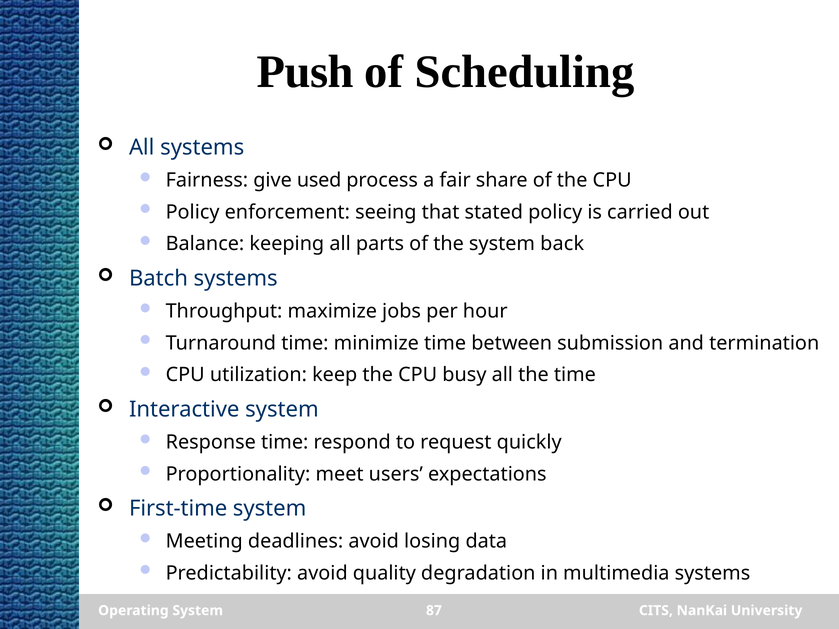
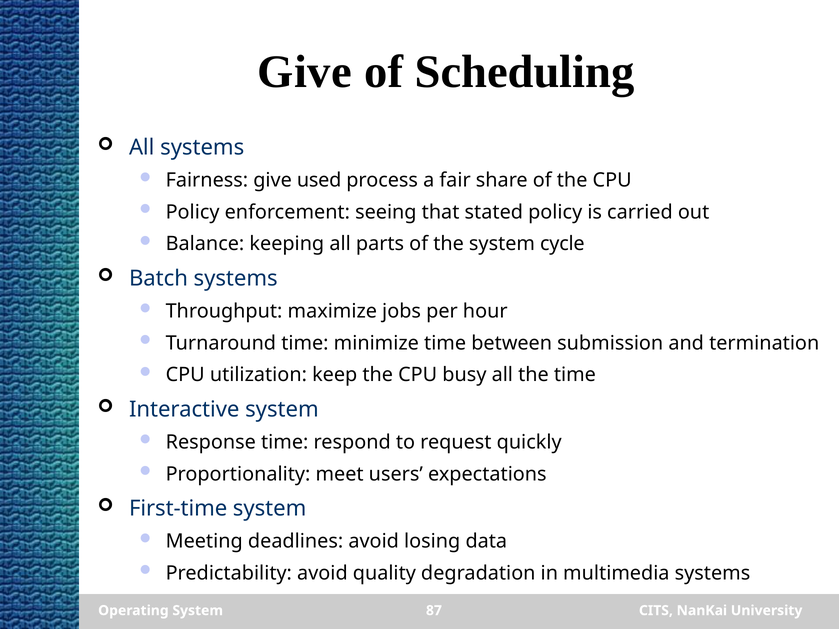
Push at (305, 72): Push -> Give
back: back -> cycle
